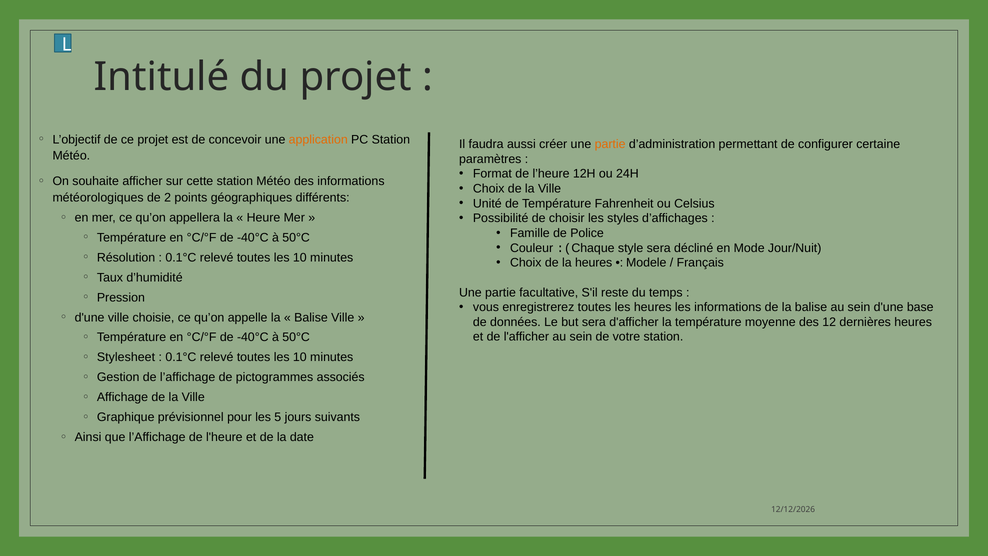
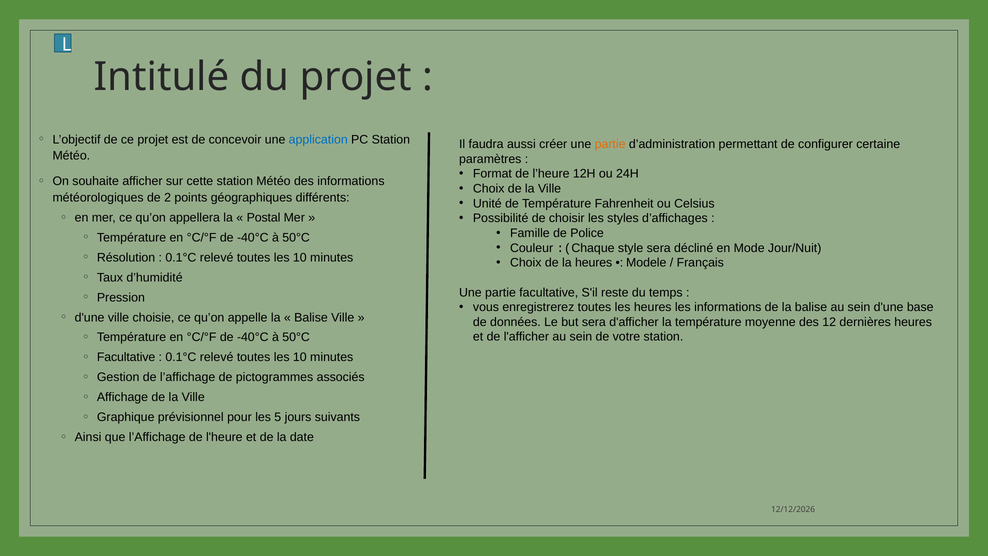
application colour: orange -> blue
Heure: Heure -> Postal
Stylesheet at (126, 357): Stylesheet -> Facultative
